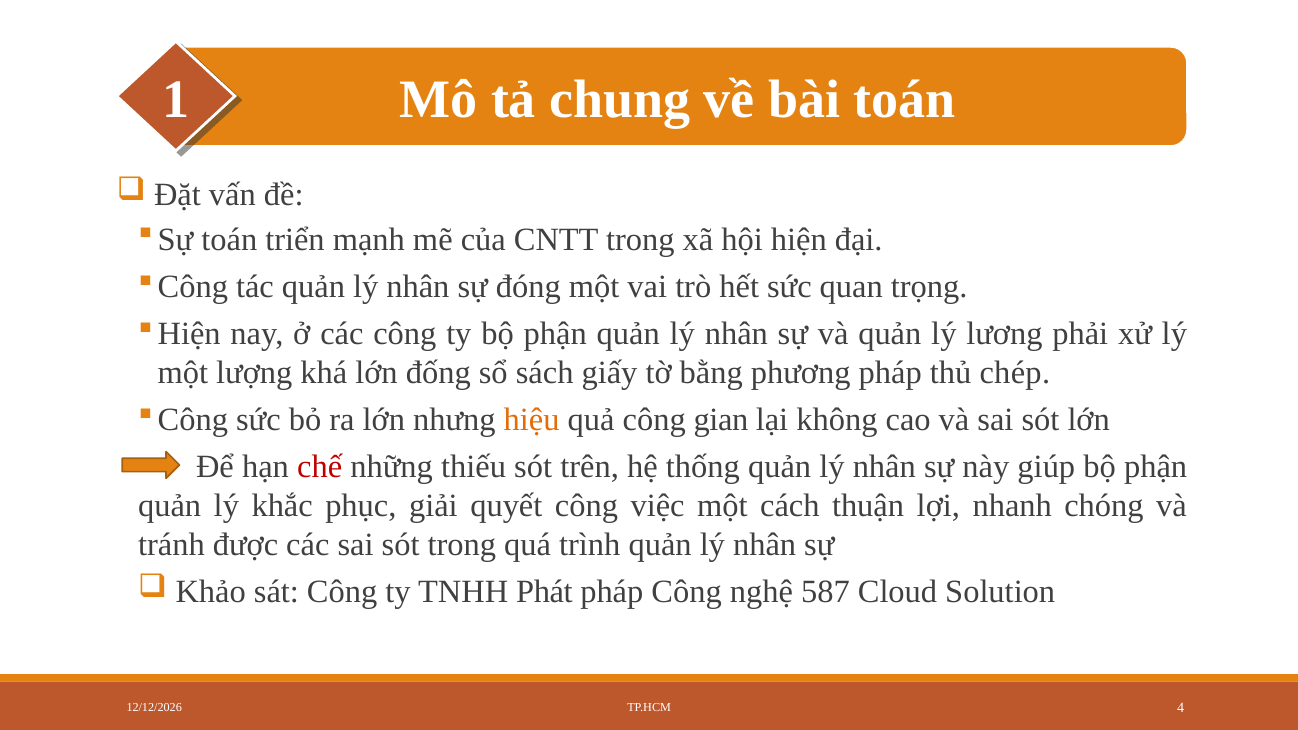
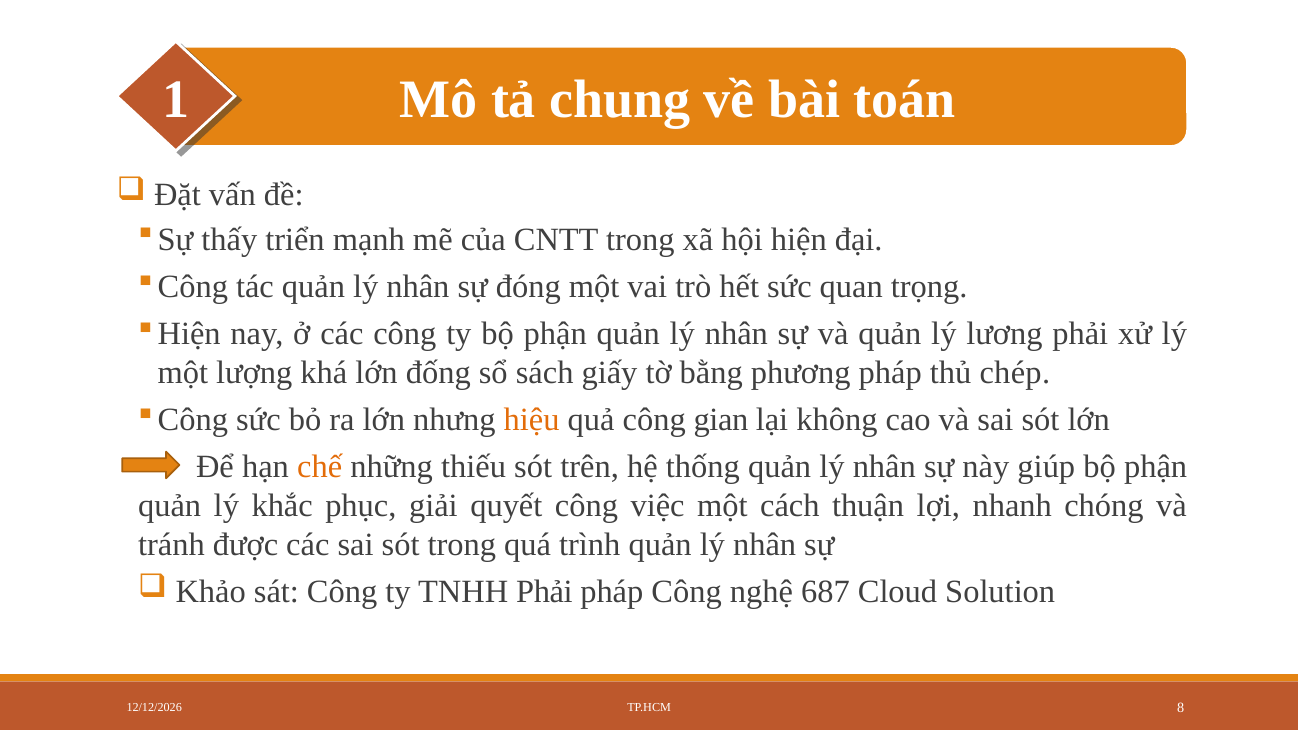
toán at (229, 240): toán -> thấy
chế colour: red -> orange
TNHH Phát: Phát -> Phải
587: 587 -> 687
4: 4 -> 8
